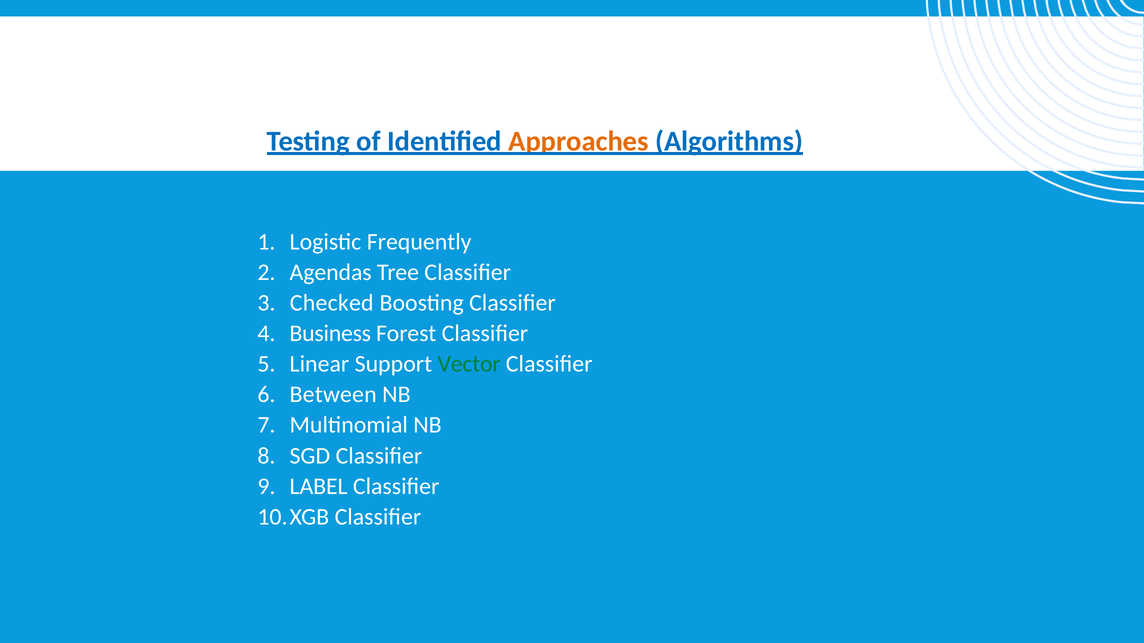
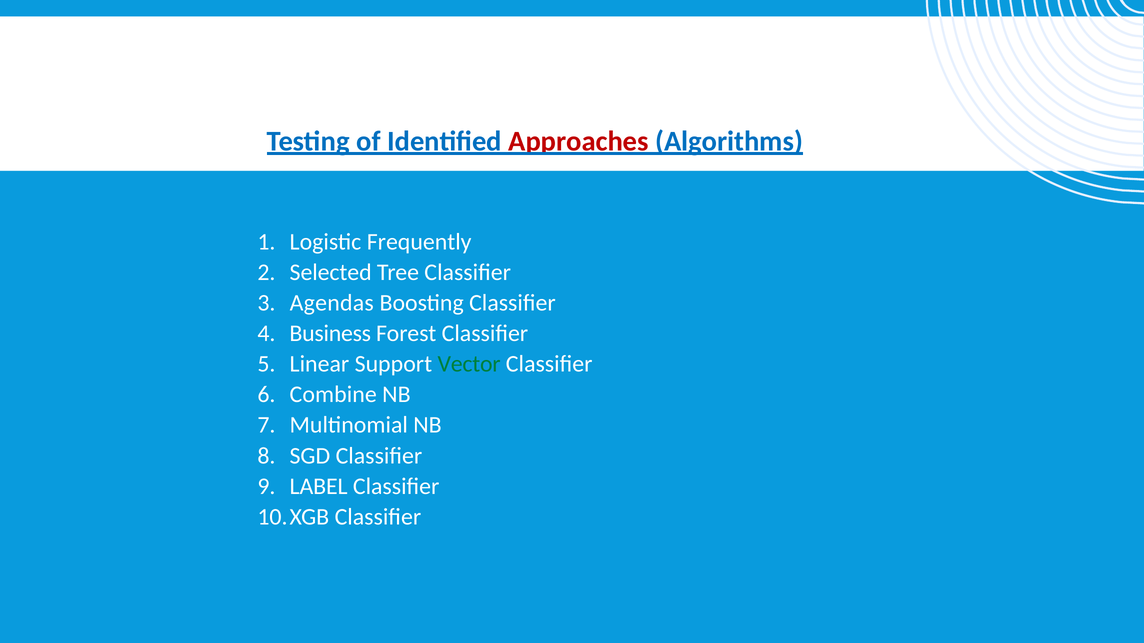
Approaches colour: orange -> red
Agendas: Agendas -> Selected
Checked: Checked -> Agendas
Between: Between -> Combine
